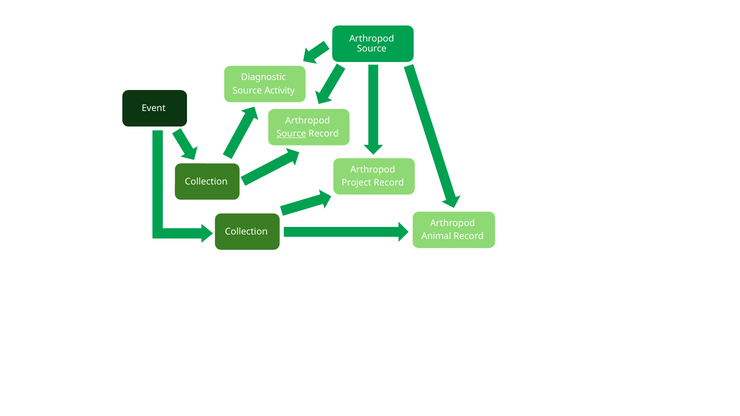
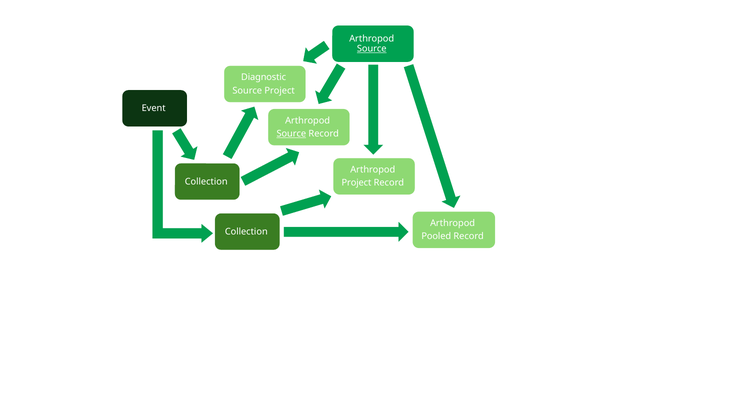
Source at (372, 49) underline: none -> present
Source Activity: Activity -> Project
Animal: Animal -> Pooled
